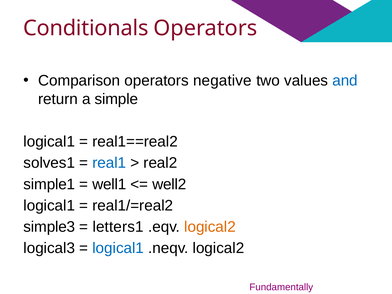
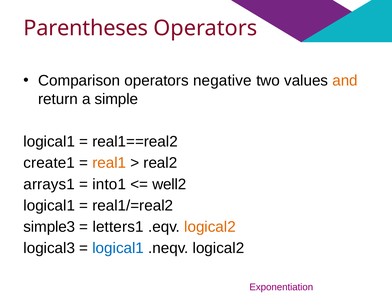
Conditionals: Conditionals -> Parentheses
and colour: blue -> orange
solves1: solves1 -> create1
real1 colour: blue -> orange
simple1: simple1 -> arrays1
well1: well1 -> into1
Fundamentally: Fundamentally -> Exponentiation
